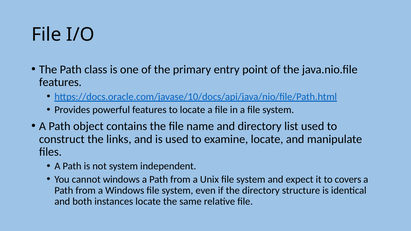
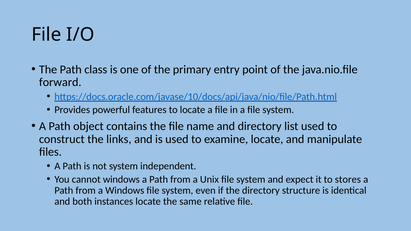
features at (60, 82): features -> forward
covers: covers -> stores
